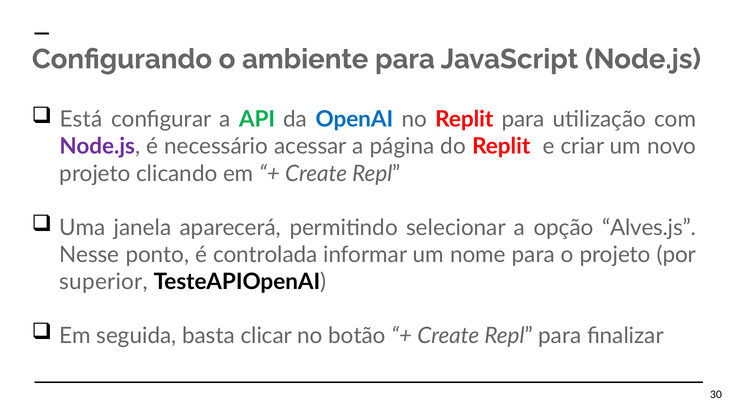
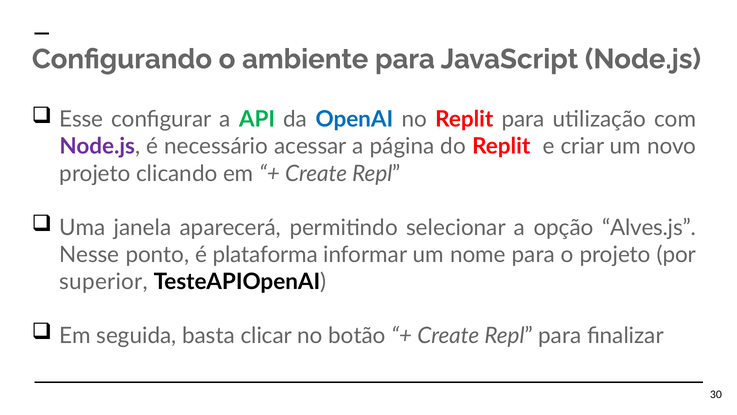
Está: Está -> Esse
controlada: controlada -> plataforma
